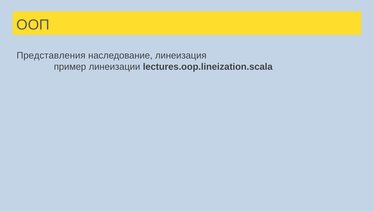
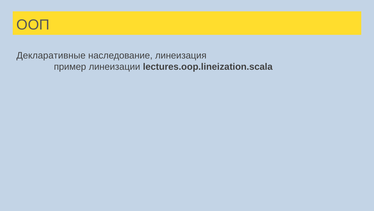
Представления: Представления -> Декларативные
